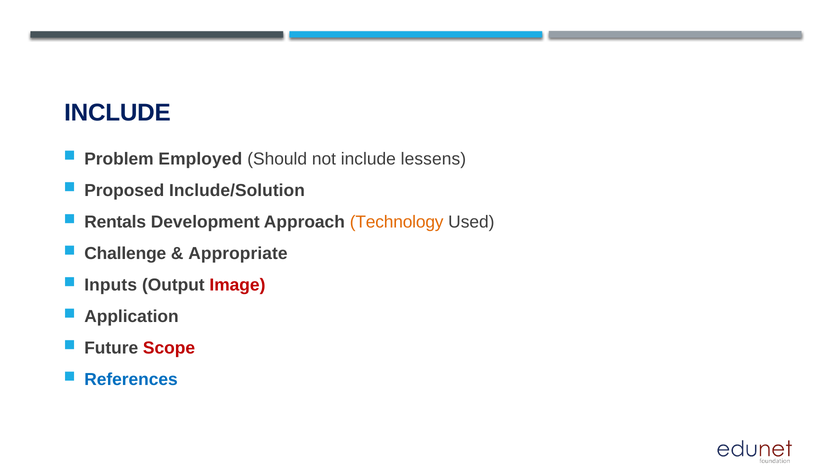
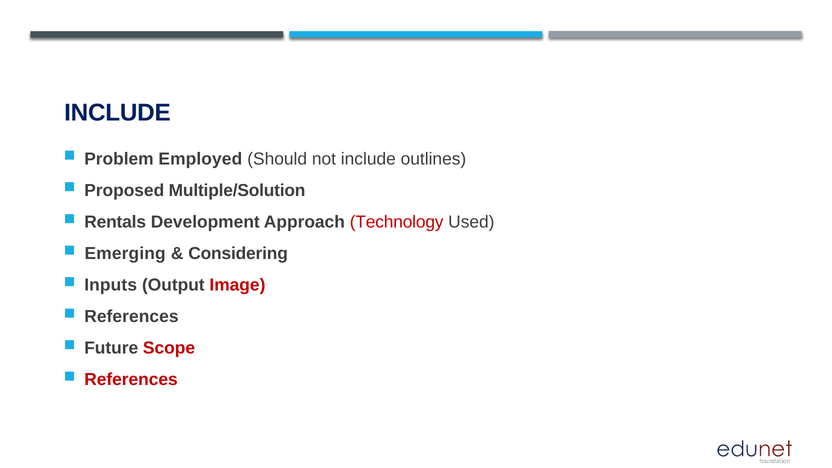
lessens: lessens -> outlines
Include/Solution: Include/Solution -> Multiple/Solution
Technology colour: orange -> red
Challenge: Challenge -> Emerging
Appropriate: Appropriate -> Considering
Application at (131, 317): Application -> References
References at (131, 380) colour: blue -> red
